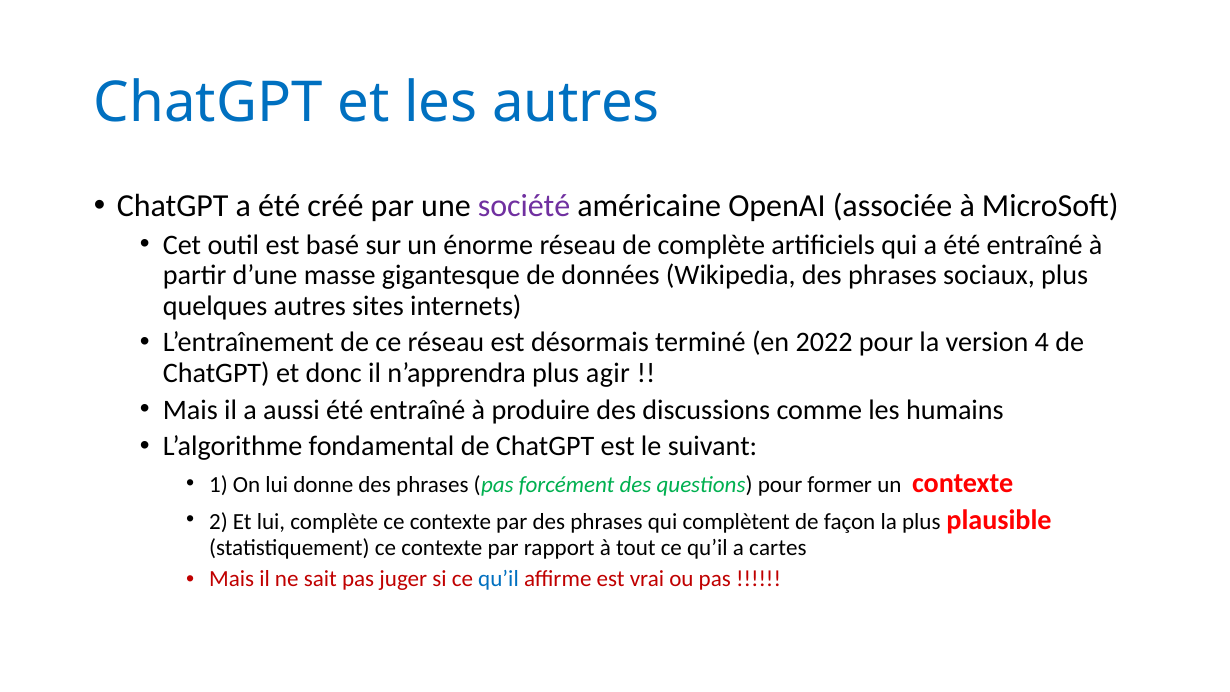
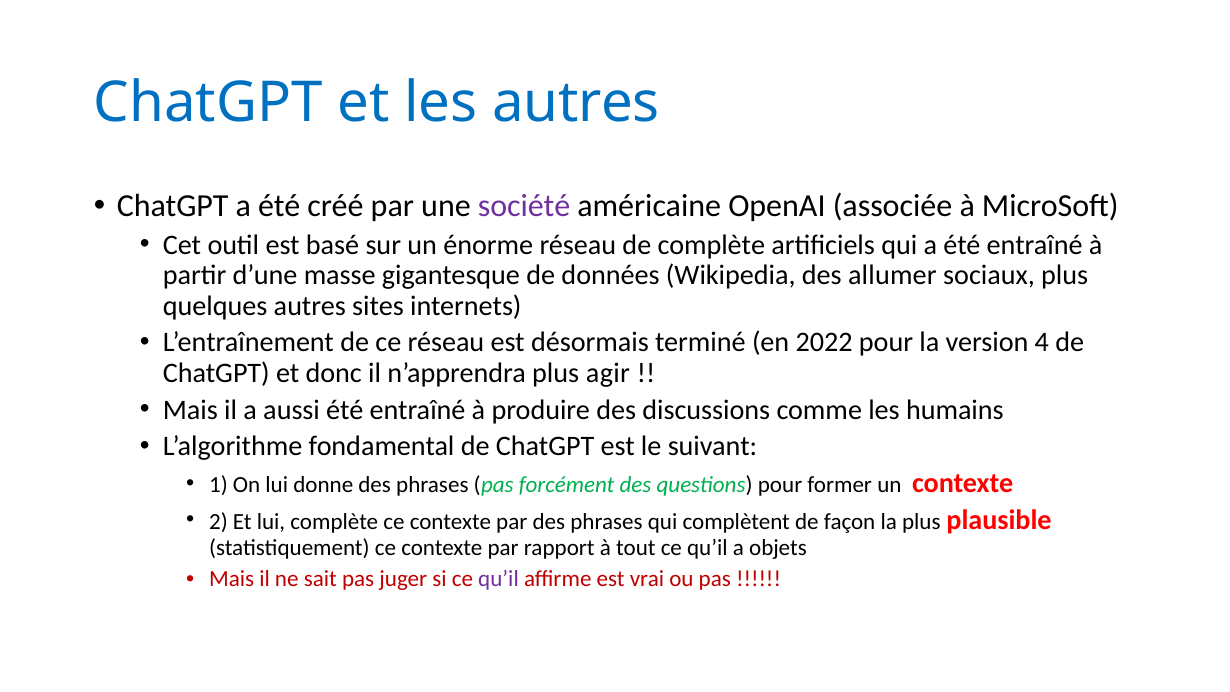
Wikipedia des phrases: phrases -> allumer
cartes: cartes -> objets
qu’il at (499, 579) colour: blue -> purple
